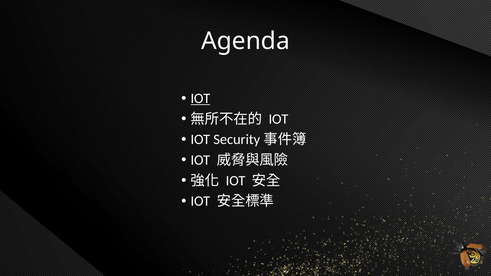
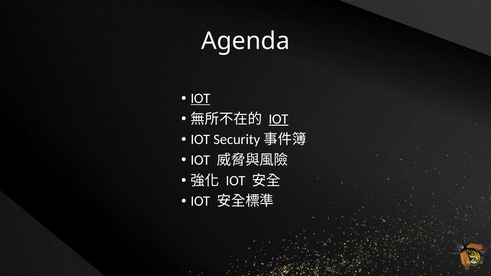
IOT at (279, 119) underline: none -> present
